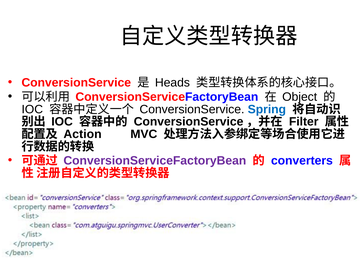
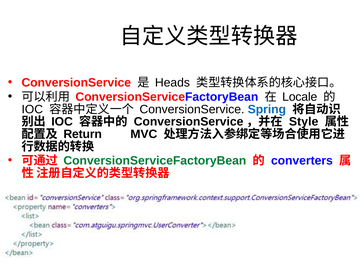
Object: Object -> Locale
Filter: Filter -> Style
Action: Action -> Return
ConversionServiceFactoryBean at (155, 161) colour: purple -> green
